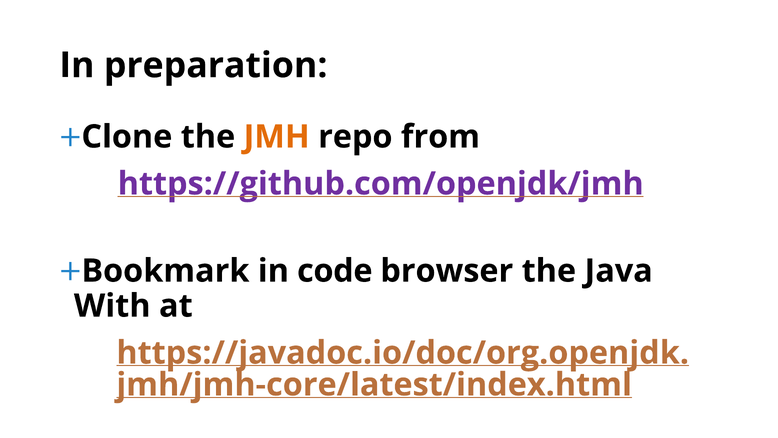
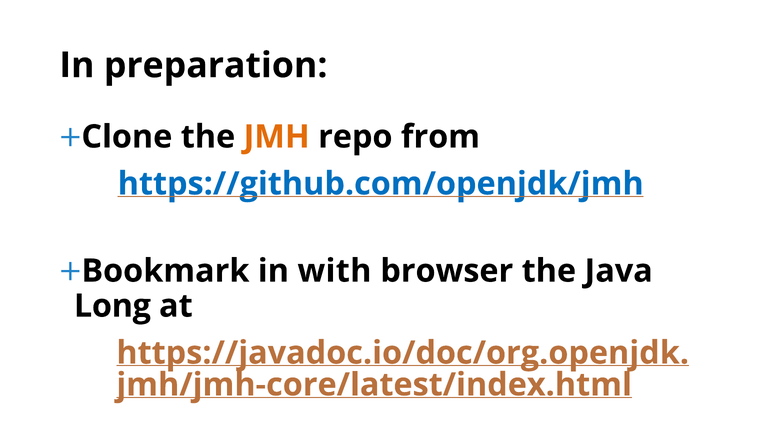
https://github.com/openjdk/jmh colour: purple -> blue
code: code -> with
With: With -> Long
